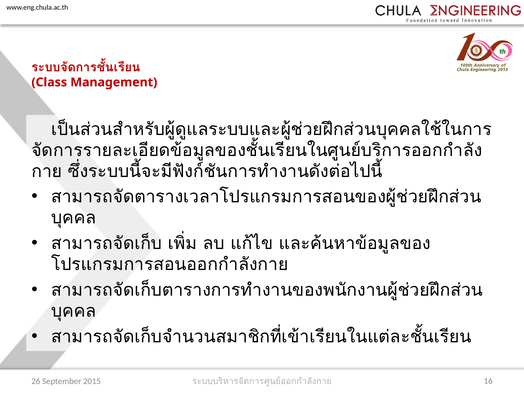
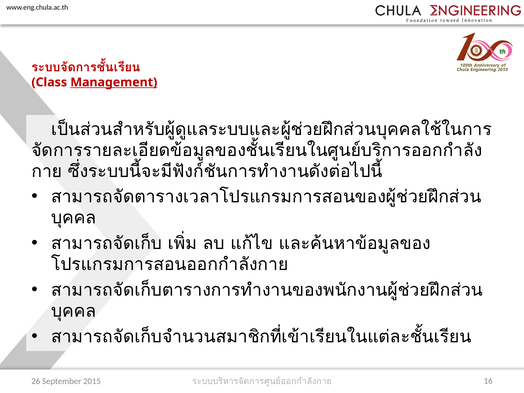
Management underline: none -> present
